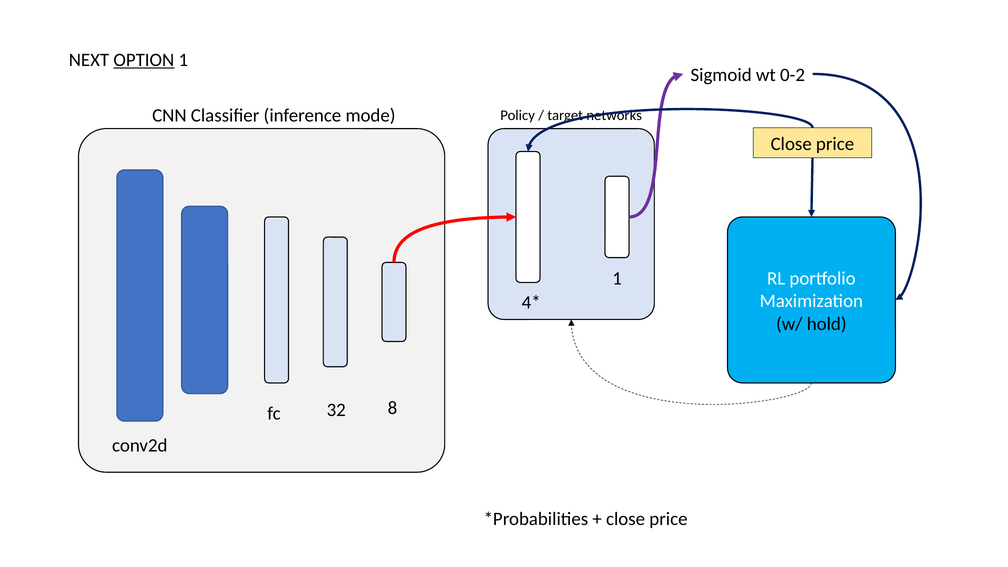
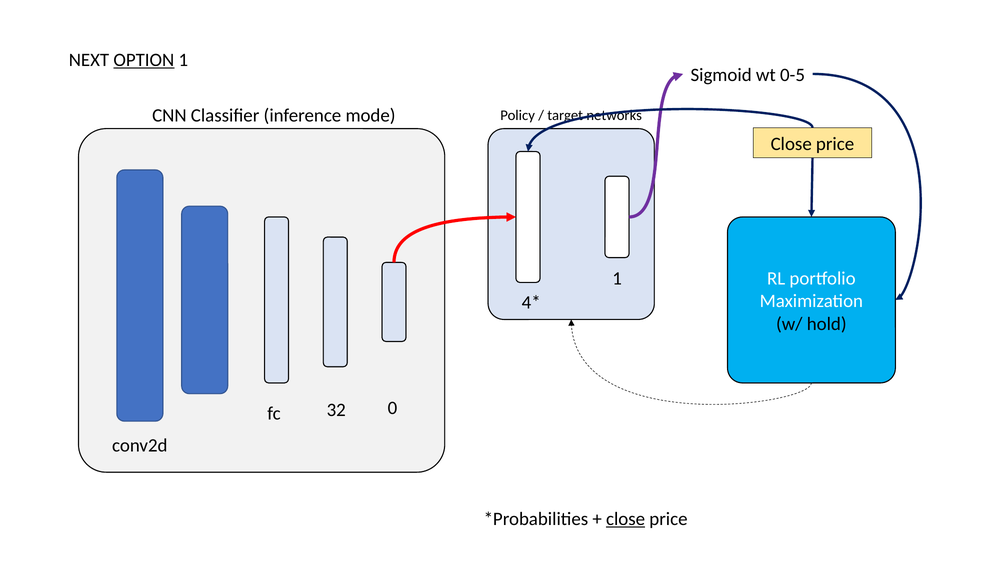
0-2: 0-2 -> 0-5
8: 8 -> 0
close at (626, 519) underline: none -> present
